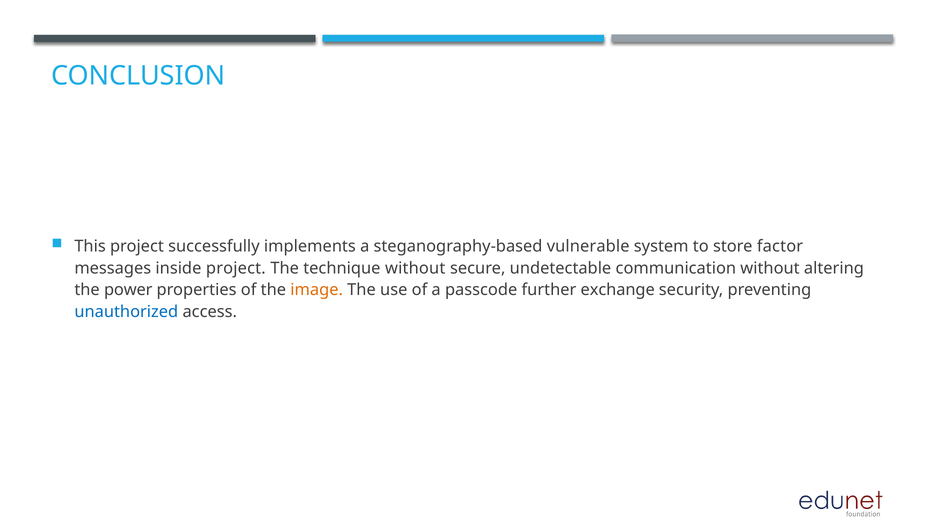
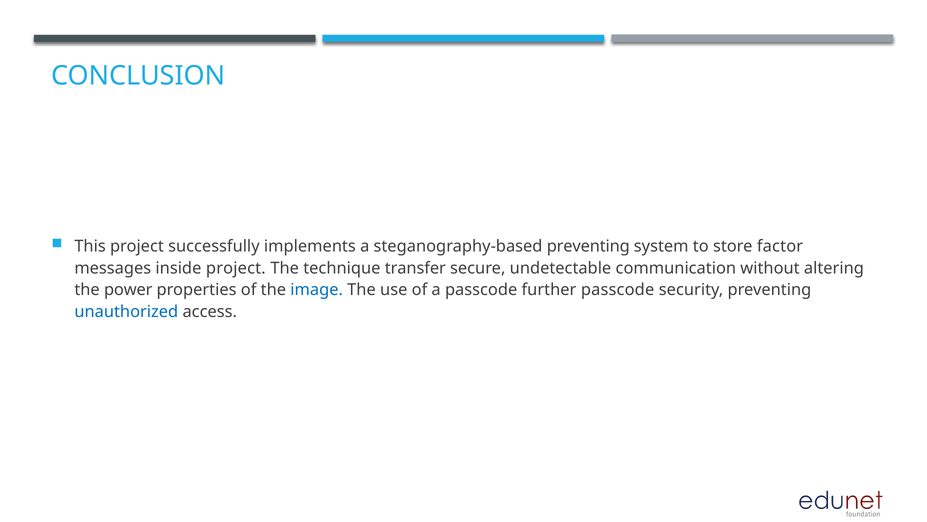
steganography-based vulnerable: vulnerable -> preventing
technique without: without -> transfer
image colour: orange -> blue
further exchange: exchange -> passcode
